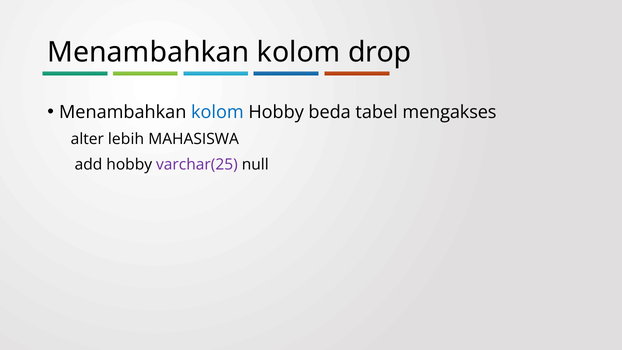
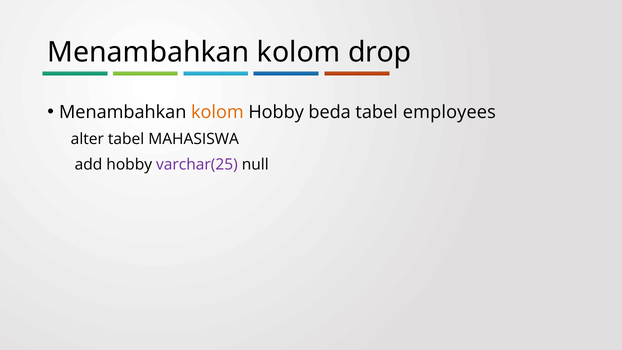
kolom at (217, 112) colour: blue -> orange
mengakses: mengakses -> employees
alter lebih: lebih -> tabel
